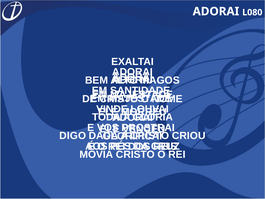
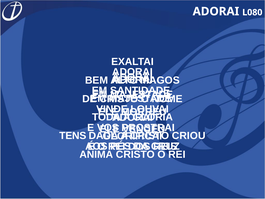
DIGO: DIGO -> TENS
MOVIA: MOVIA -> ANIMA
